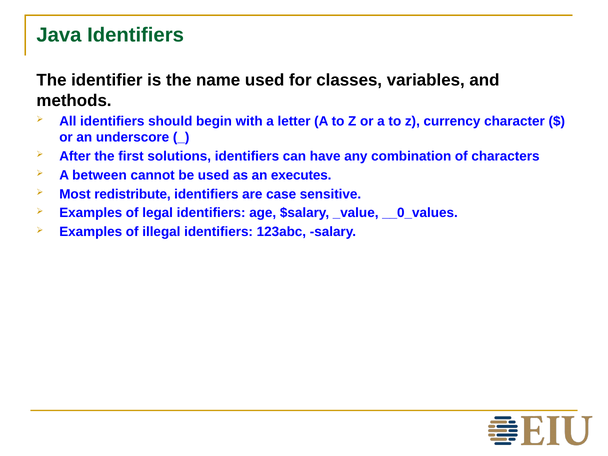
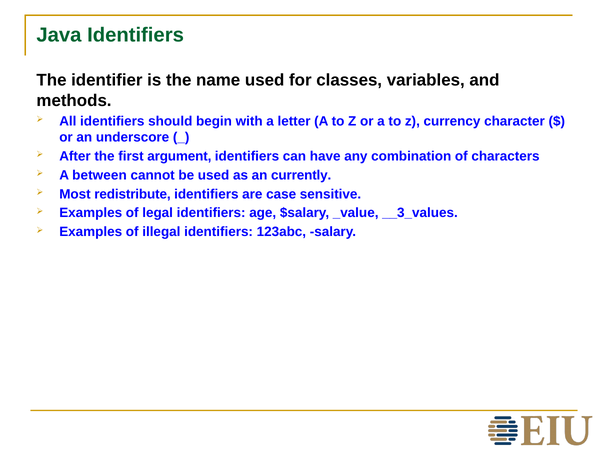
solutions: solutions -> argument
executes: executes -> currently
__0_values: __0_values -> __3_values
